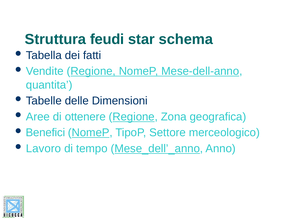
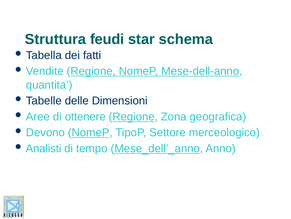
Benefici: Benefici -> Devono
Lavoro: Lavoro -> Analisti
